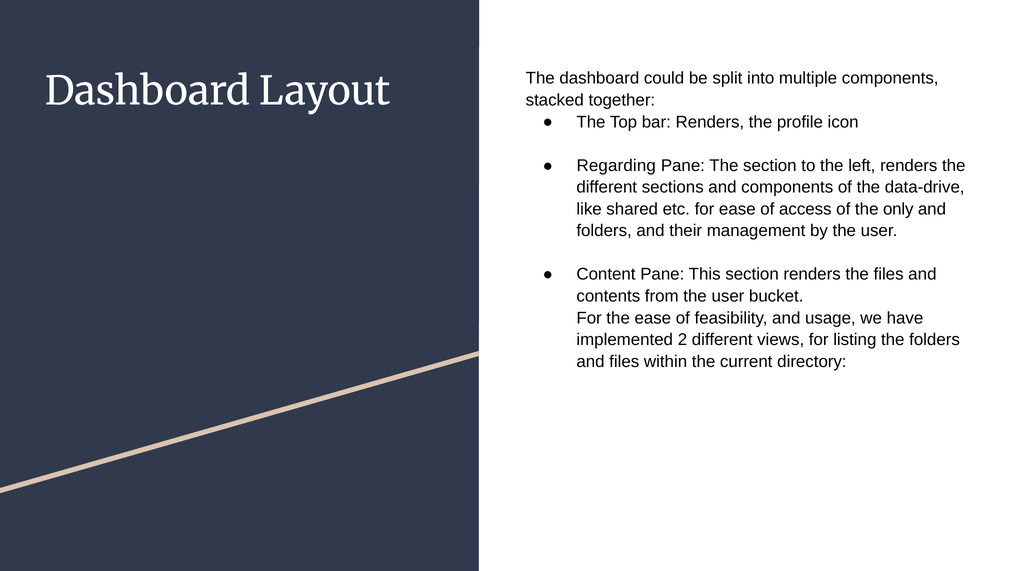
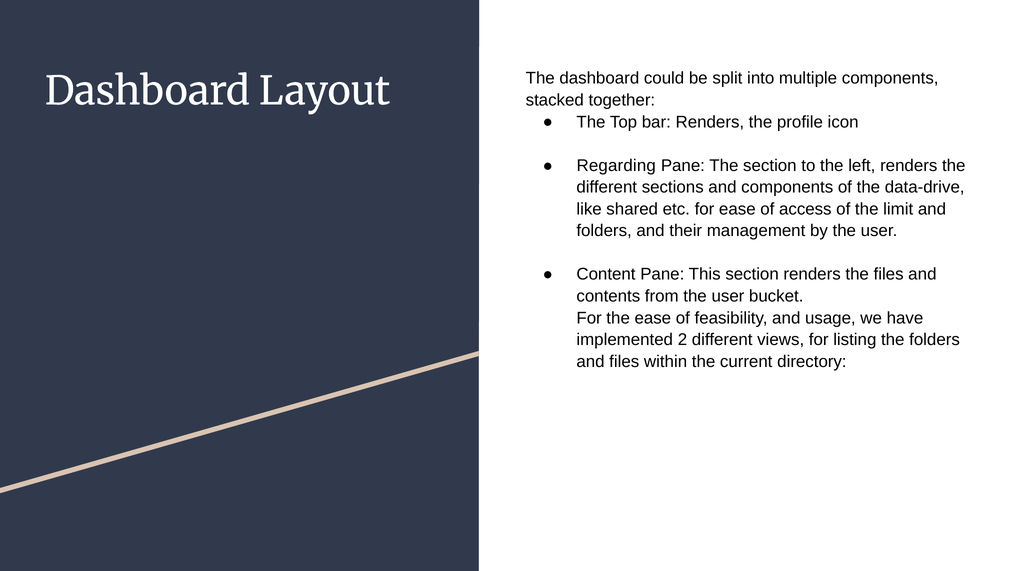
only: only -> limit
